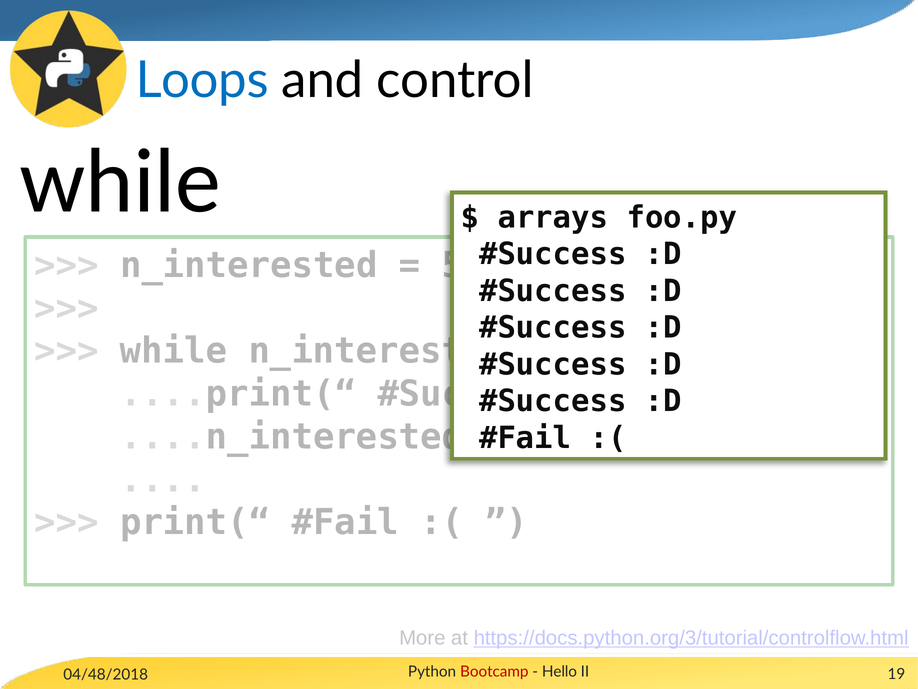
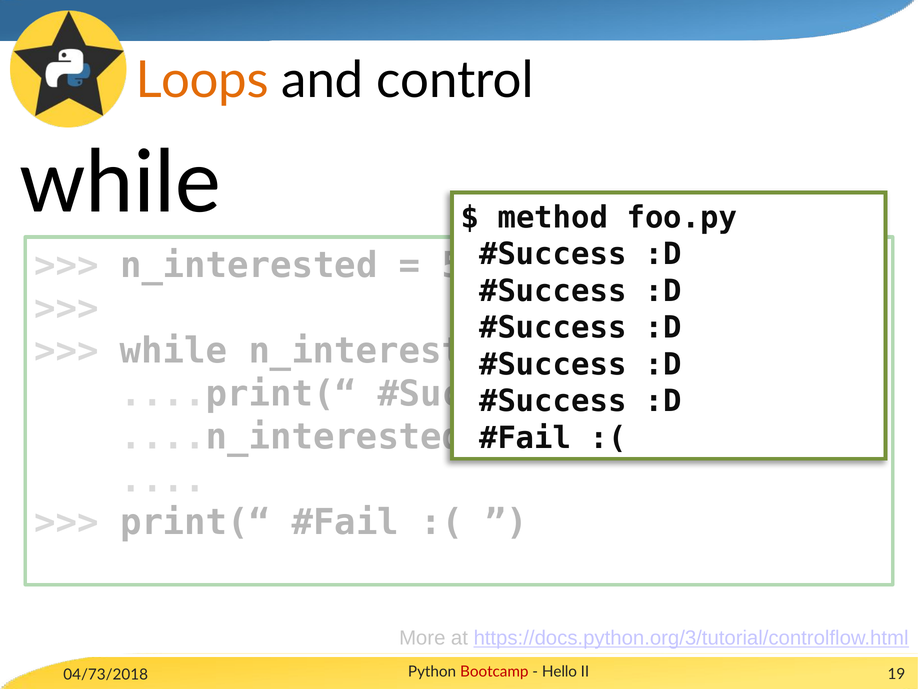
Loops colour: blue -> orange
arrays: arrays -> method
04/48/2018: 04/48/2018 -> 04/73/2018
